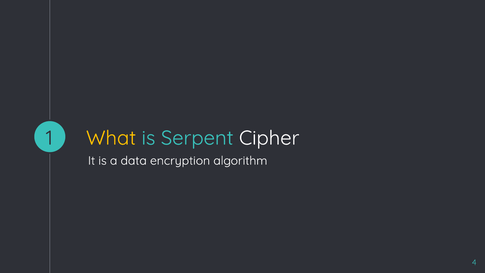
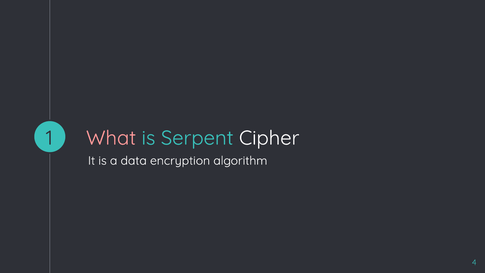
What colour: yellow -> pink
